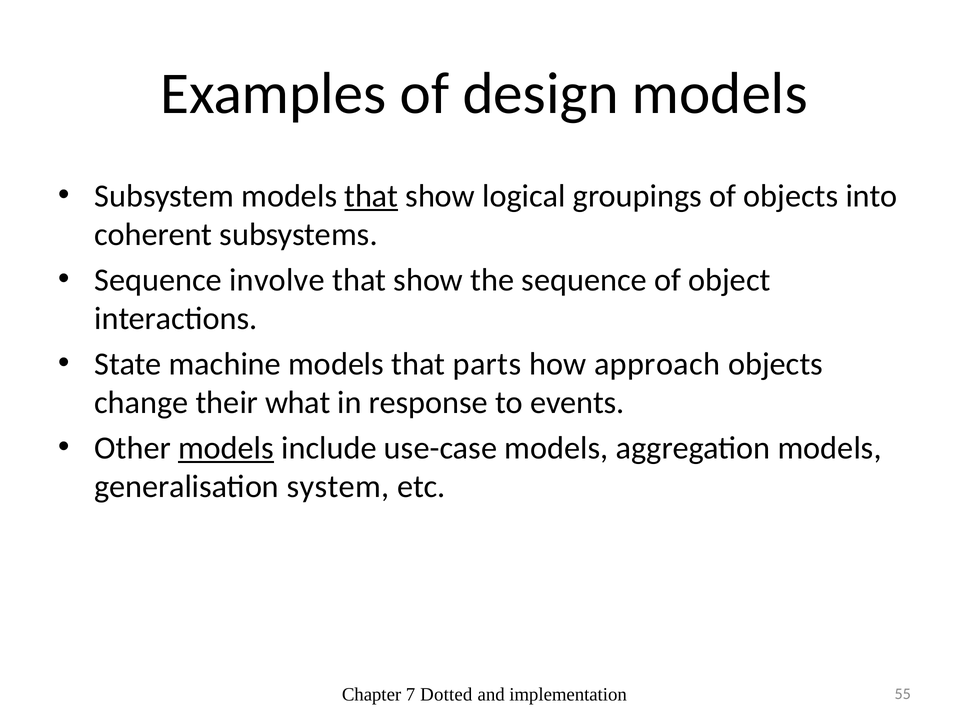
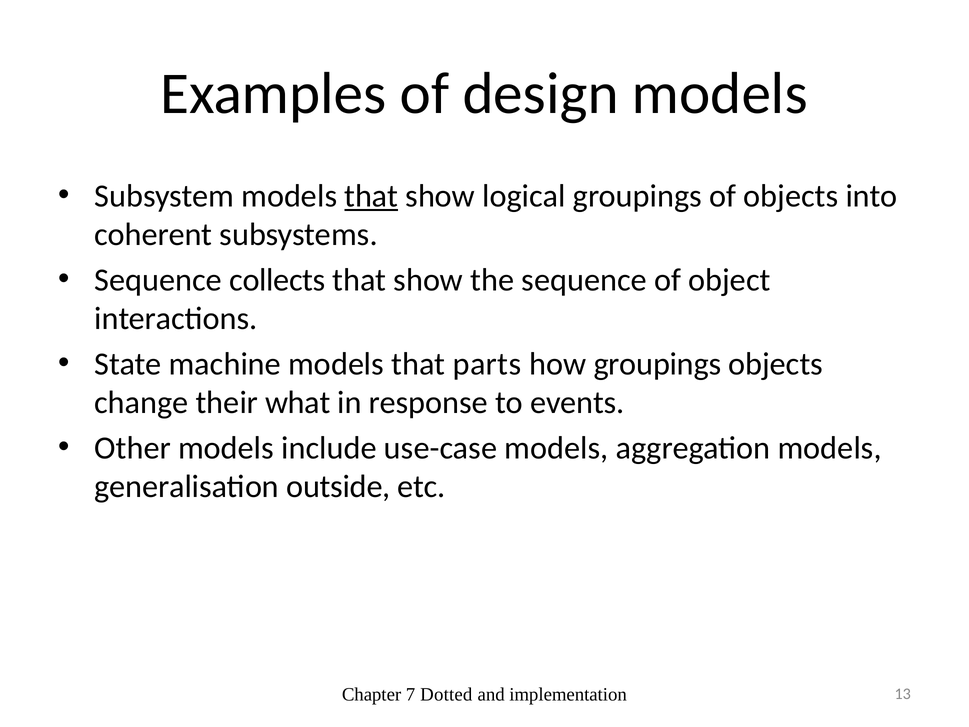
involve: involve -> collects
how approach: approach -> groupings
models at (226, 448) underline: present -> none
system: system -> outside
55: 55 -> 13
